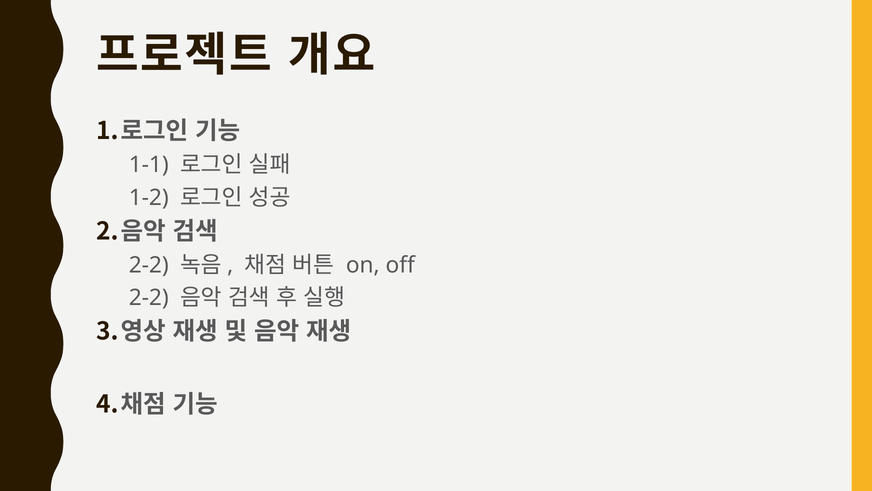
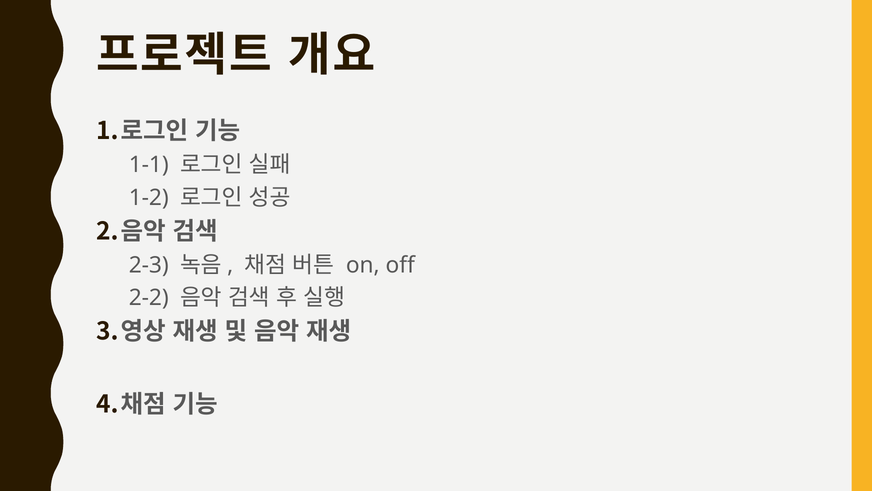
2-2 at (149, 265): 2-2 -> 2-3
